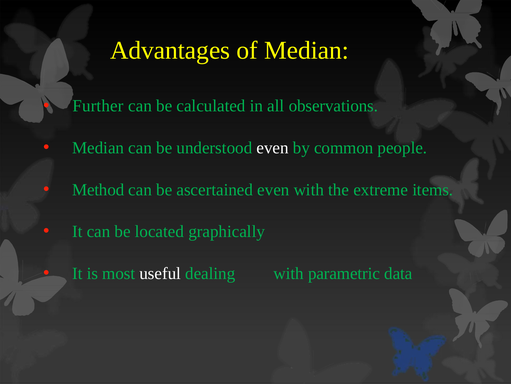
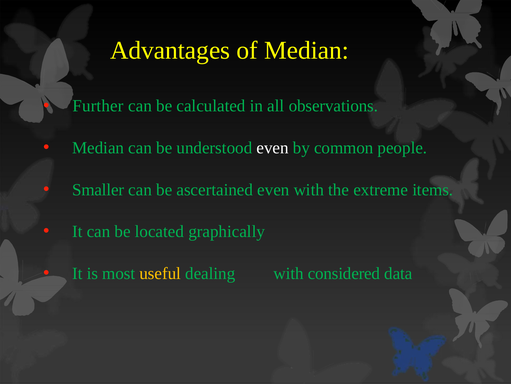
Method: Method -> Smaller
useful colour: white -> yellow
parametric: parametric -> considered
